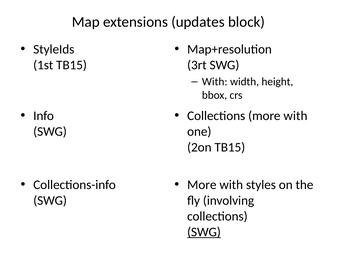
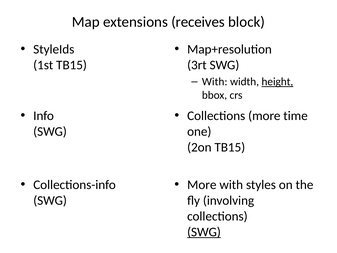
updates: updates -> receives
height underline: none -> present
Collections more with: with -> time
